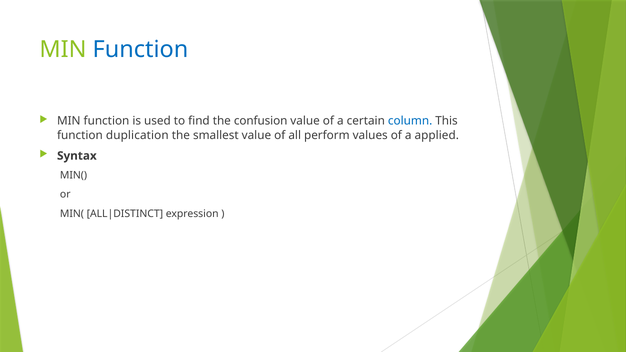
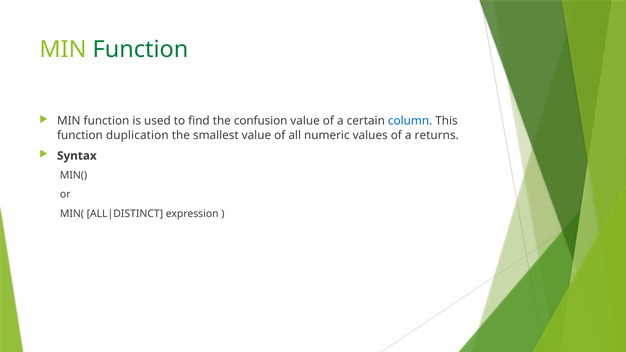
Function at (140, 49) colour: blue -> green
perform: perform -> numeric
applied: applied -> returns
